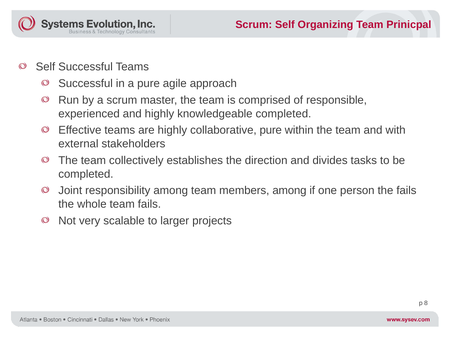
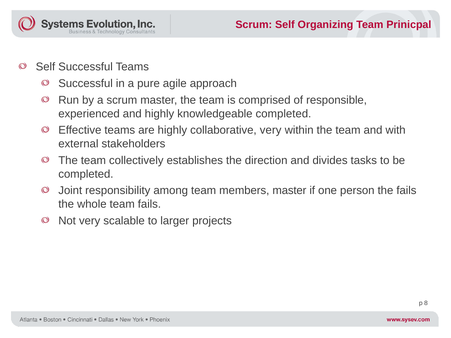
collaborative pure: pure -> very
members among: among -> master
